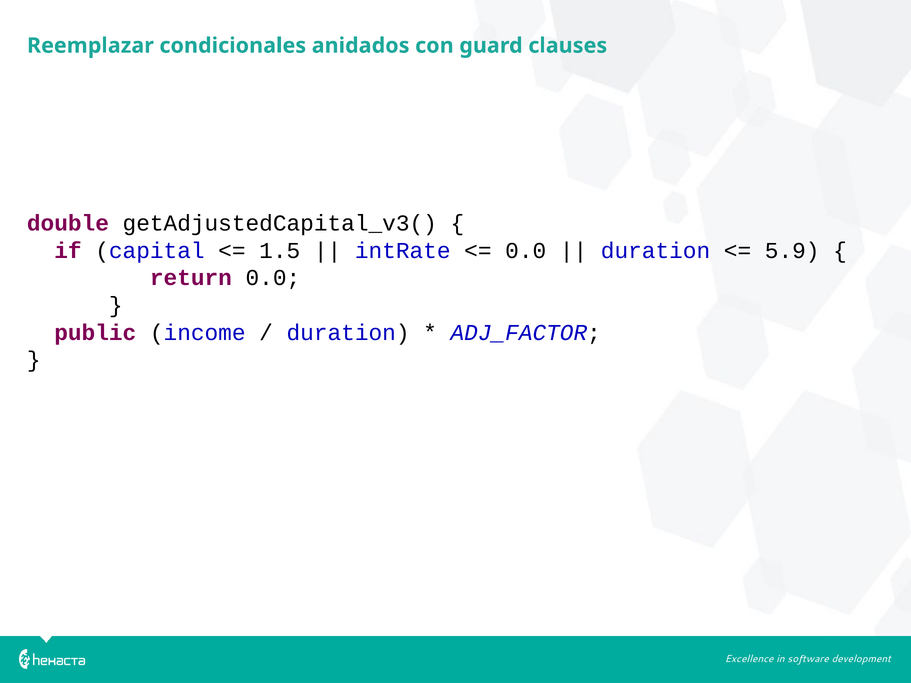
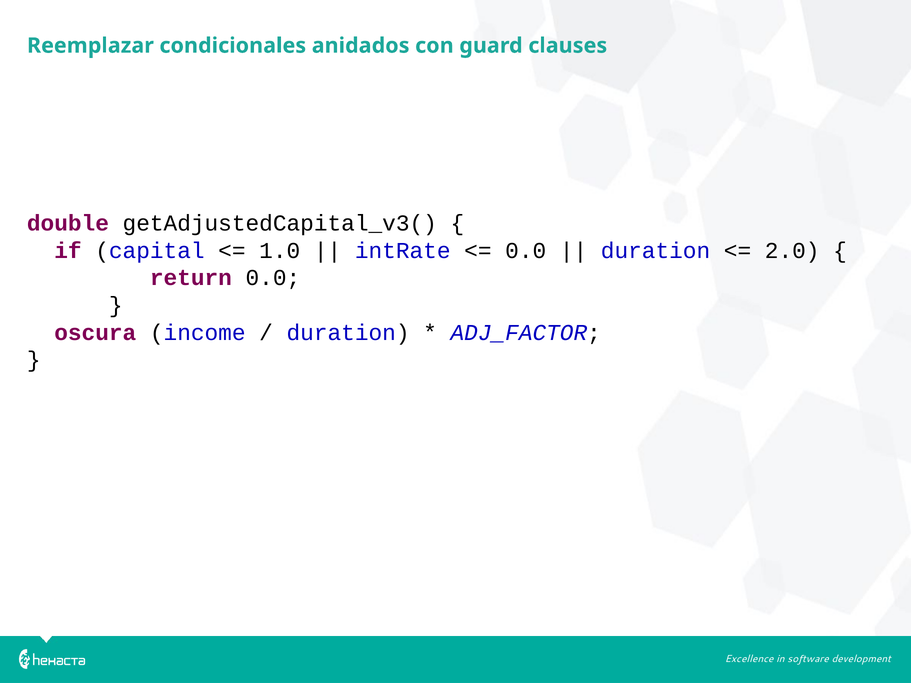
1.5: 1.5 -> 1.0
5.9: 5.9 -> 2.0
public: public -> oscura
